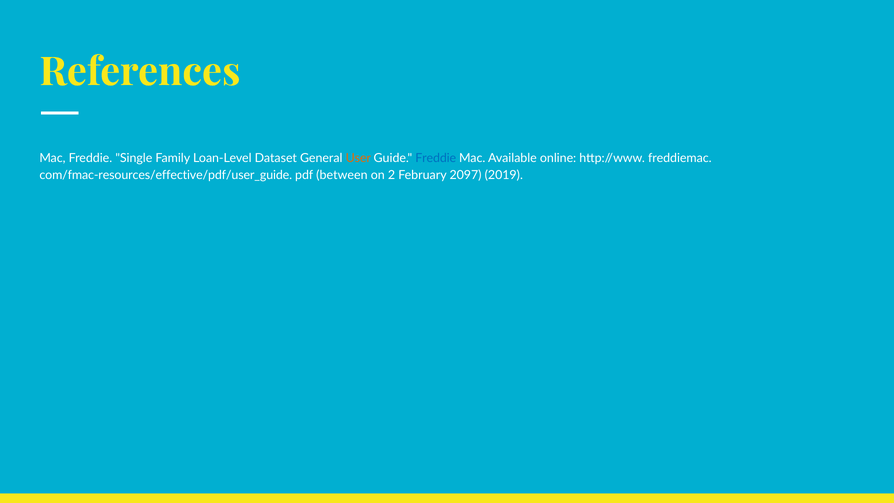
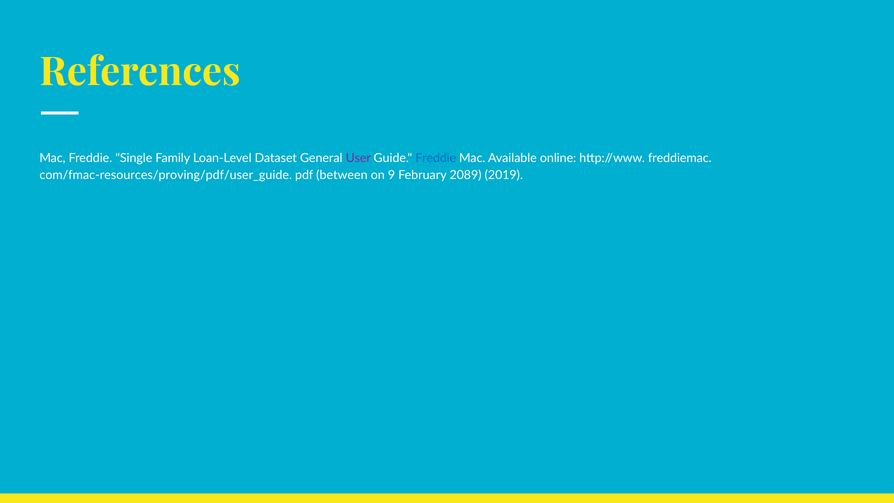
User colour: orange -> purple
com/fmac-resources/effective/pdf/user_guide: com/fmac-resources/effective/pdf/user_guide -> com/fmac-resources/proving/pdf/user_guide
2: 2 -> 9
2097: 2097 -> 2089
